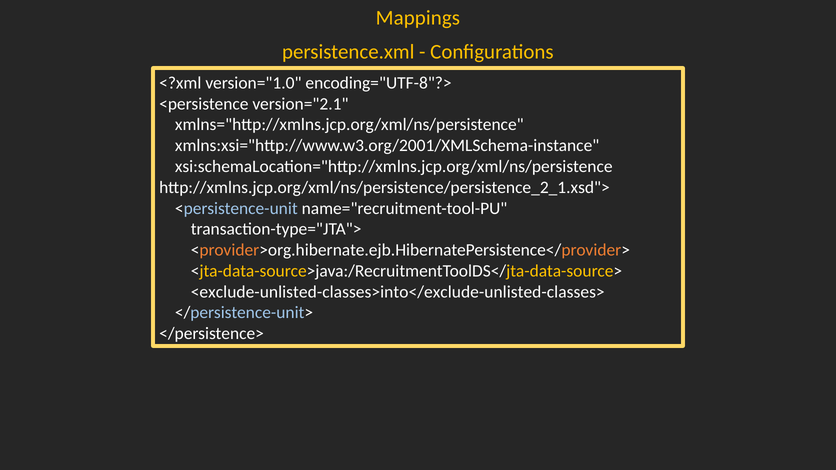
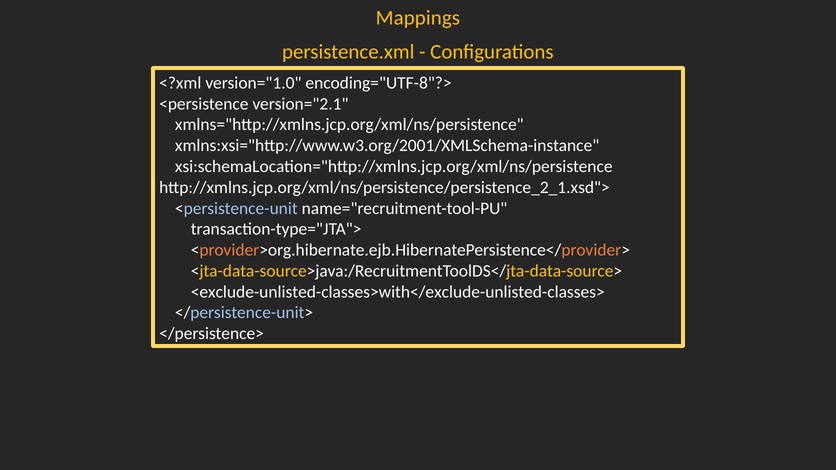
<exclude-unlisted-classes>into</exclude-unlisted-classes>: <exclude-unlisted-classes>into</exclude-unlisted-classes> -> <exclude-unlisted-classes>with</exclude-unlisted-classes>
